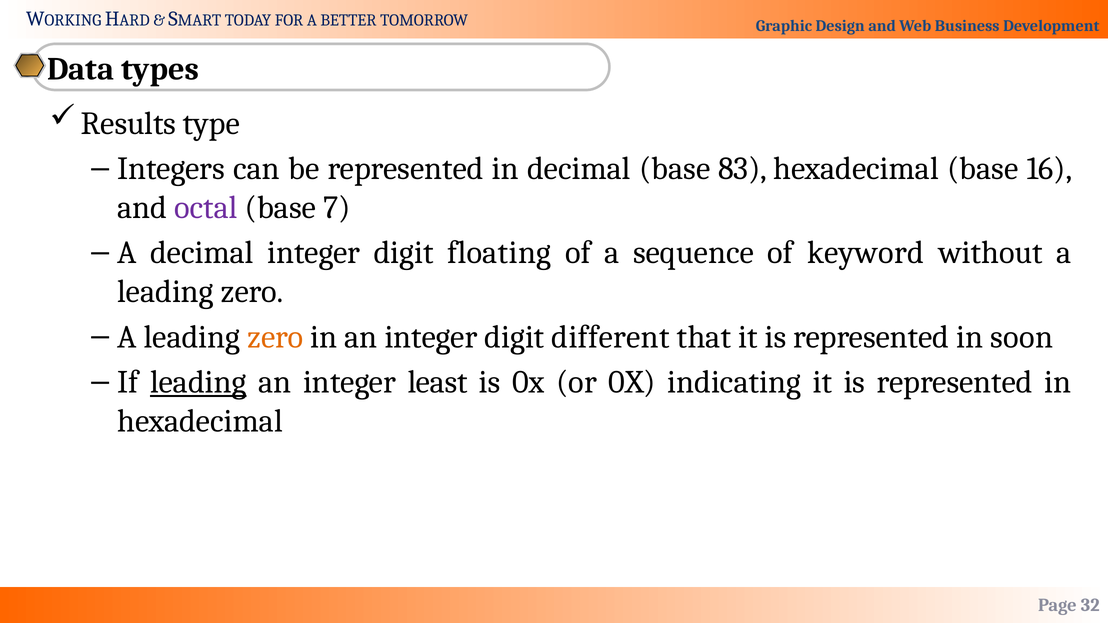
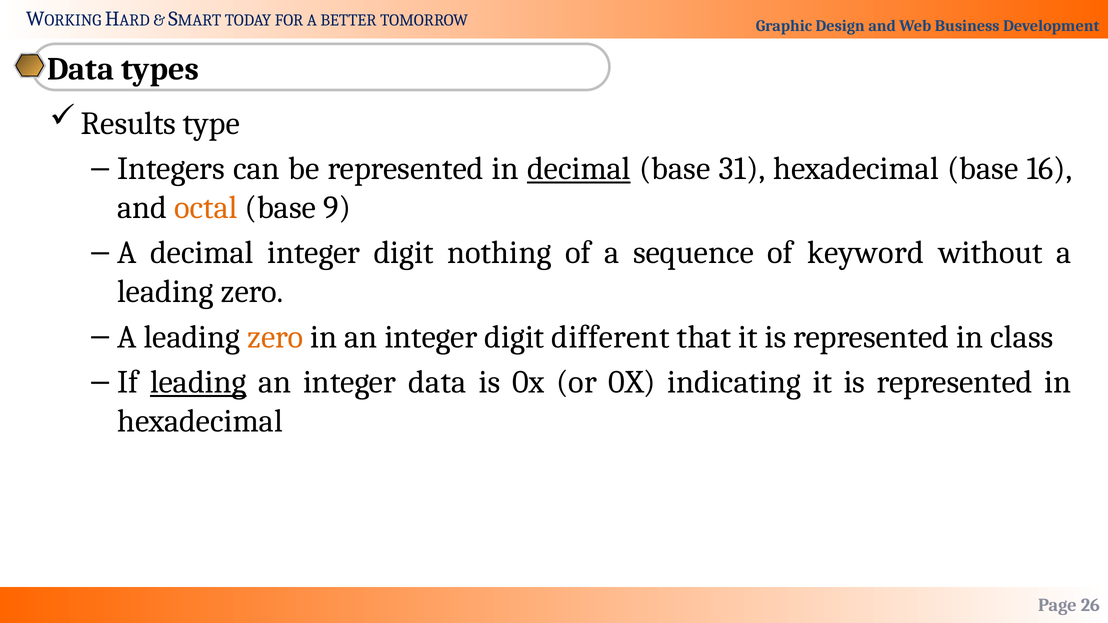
decimal at (579, 169) underline: none -> present
83: 83 -> 31
octal colour: purple -> orange
7: 7 -> 9
floating: floating -> nothing
soon: soon -> class
integer least: least -> data
32: 32 -> 26
